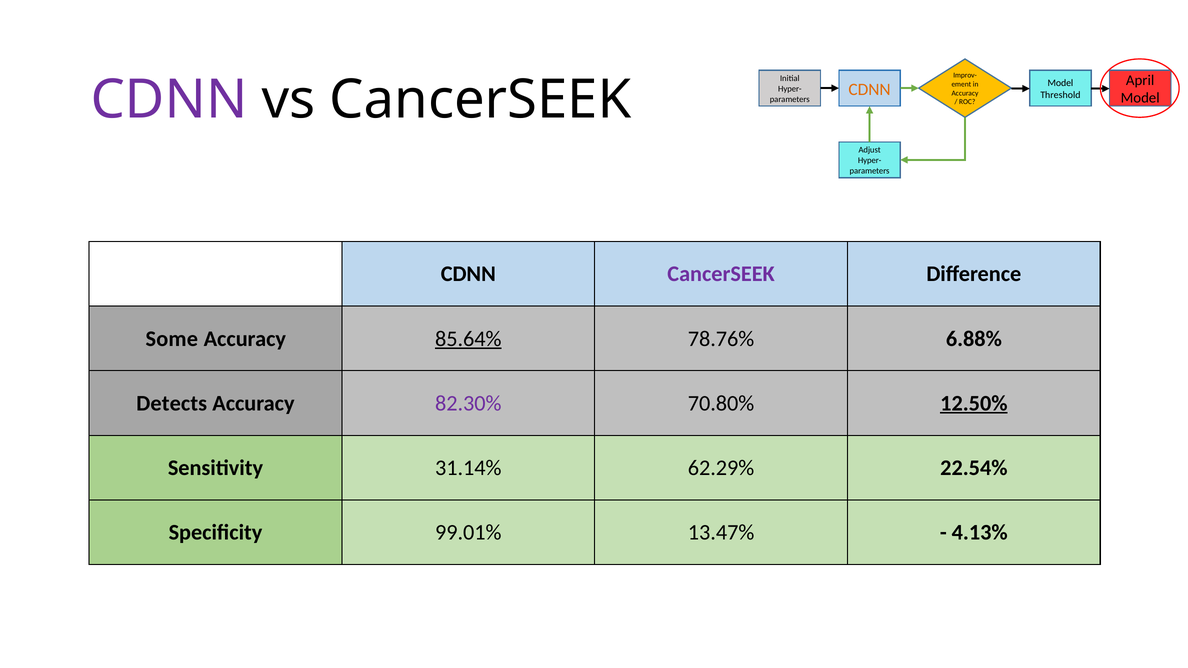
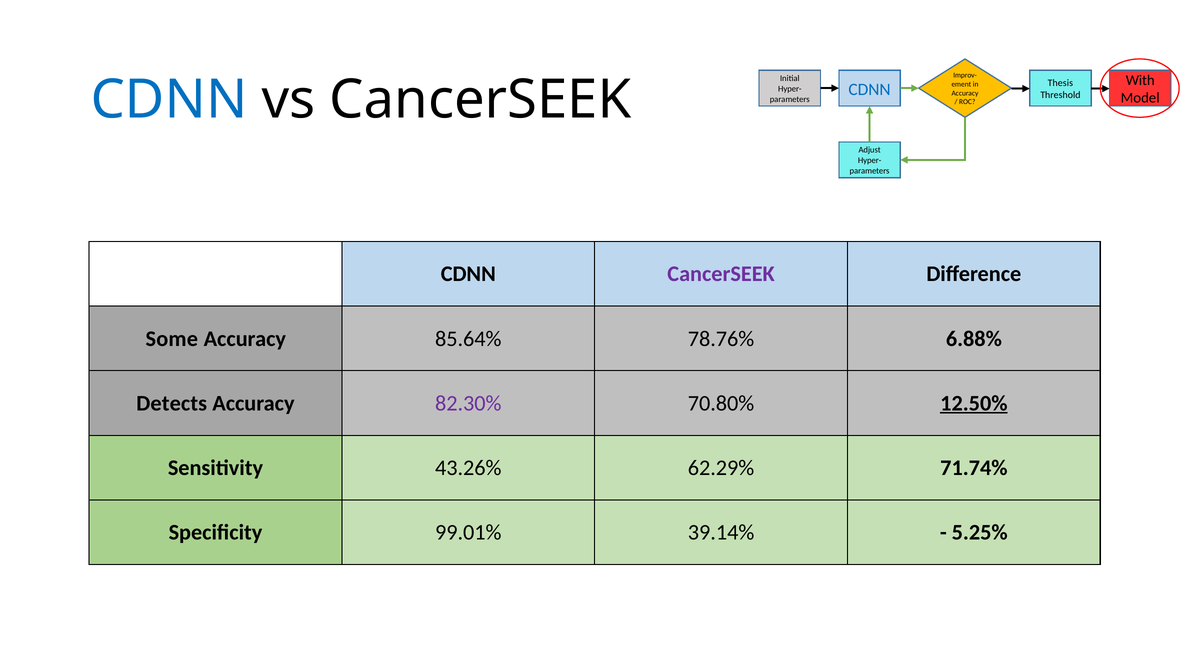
April: April -> With
Model at (1060, 83): Model -> Thesis
CDNN at (870, 89) colour: orange -> blue
CDNN at (169, 100) colour: purple -> blue
85.64% underline: present -> none
31.14%: 31.14% -> 43.26%
22.54%: 22.54% -> 71.74%
13.47%: 13.47% -> 39.14%
4.13%: 4.13% -> 5.25%
